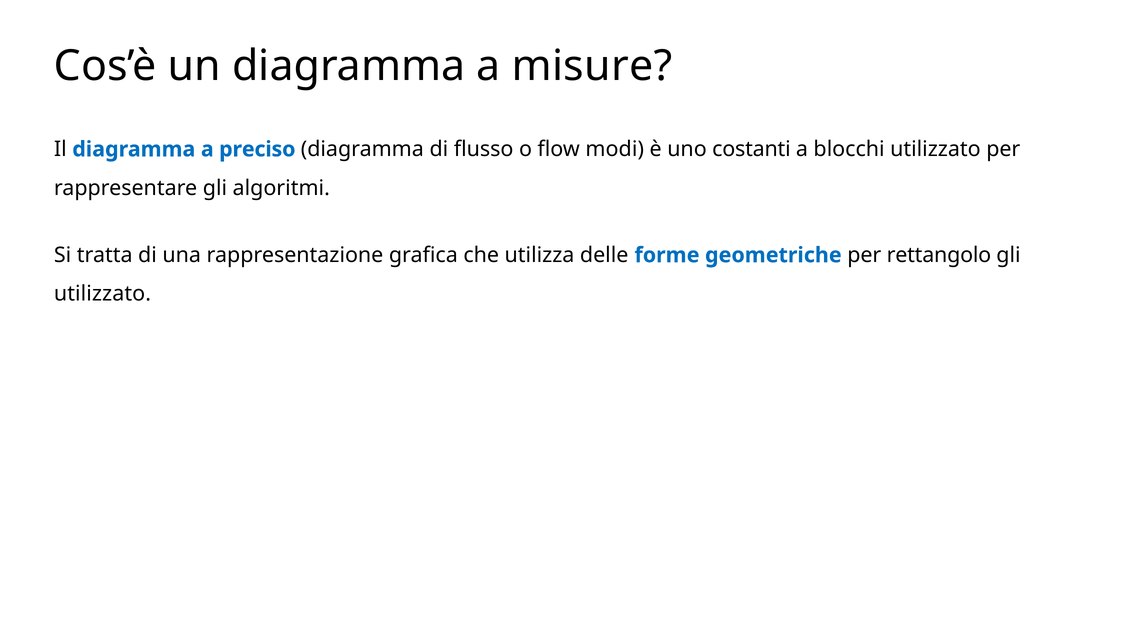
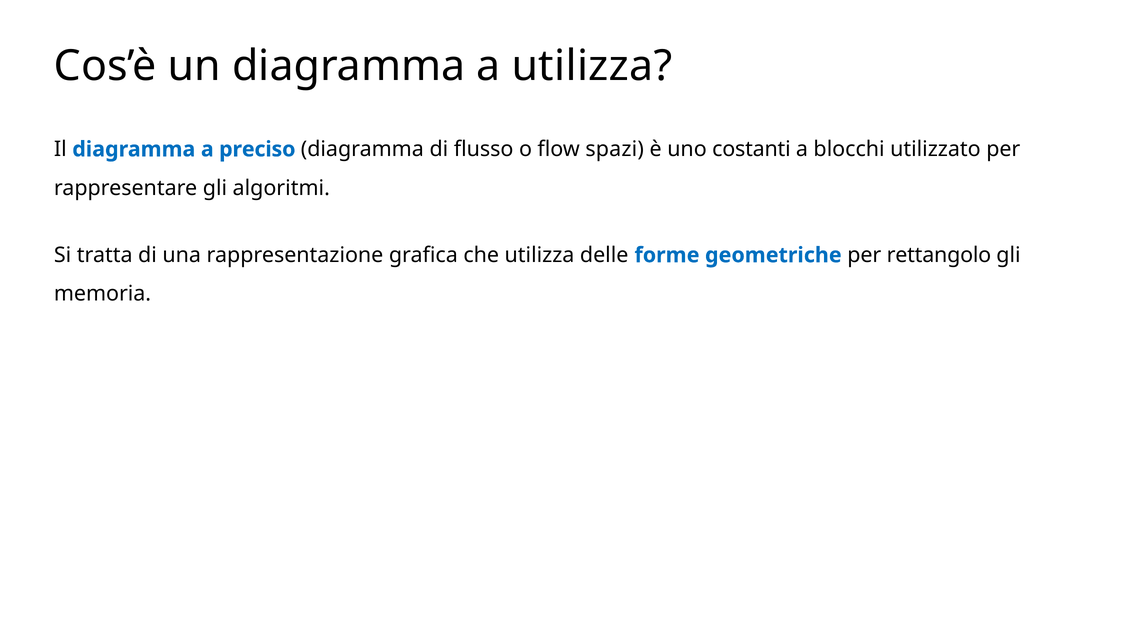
a misure: misure -> utilizza
modi: modi -> spazi
utilizzato at (102, 294): utilizzato -> memoria
